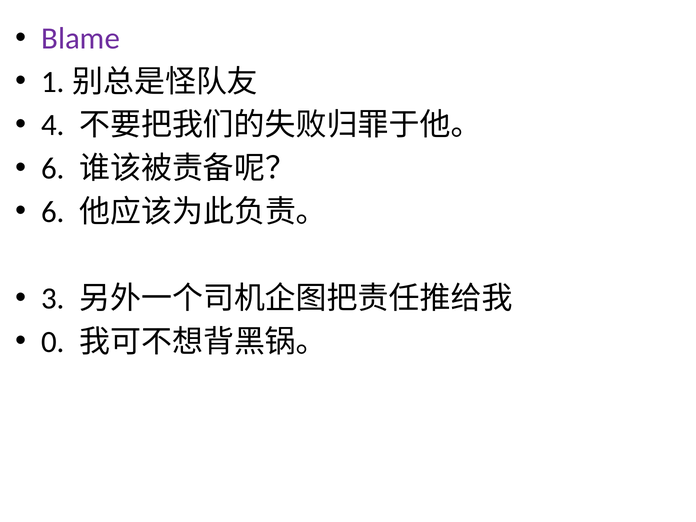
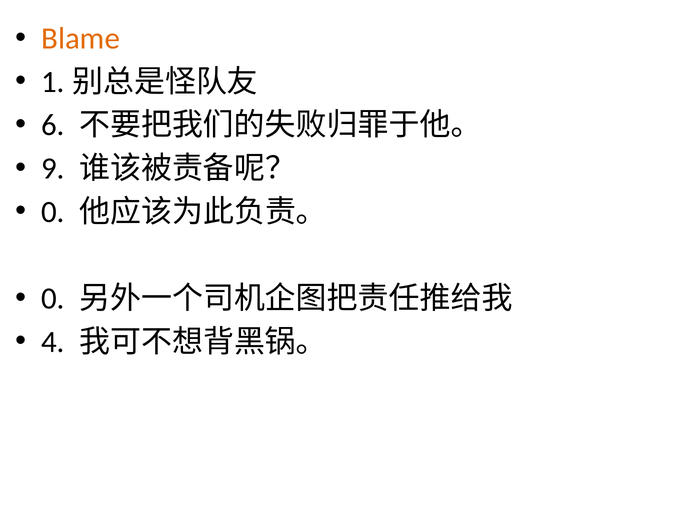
Blame colour: purple -> orange
4: 4 -> 6
6 at (53, 169): 6 -> 9
6 at (53, 212): 6 -> 0
3 at (53, 298): 3 -> 0
0: 0 -> 4
